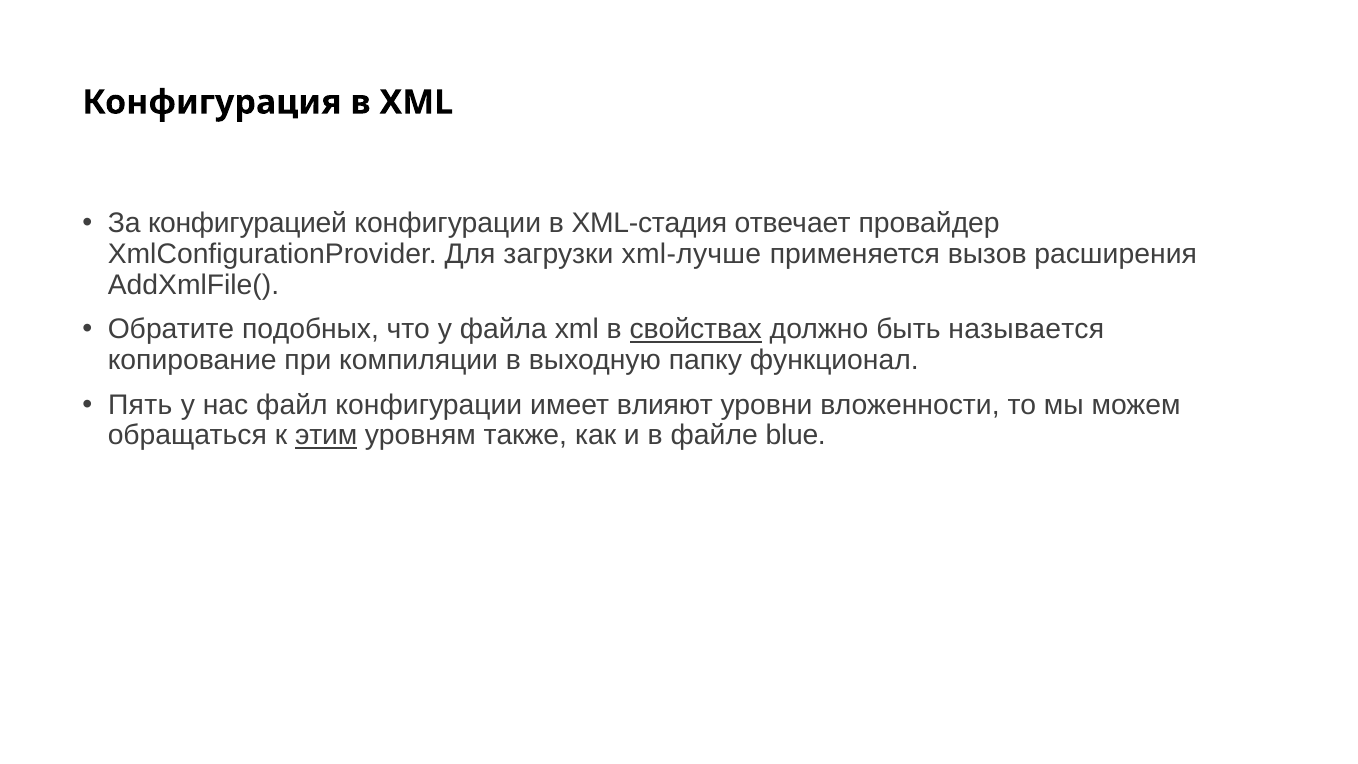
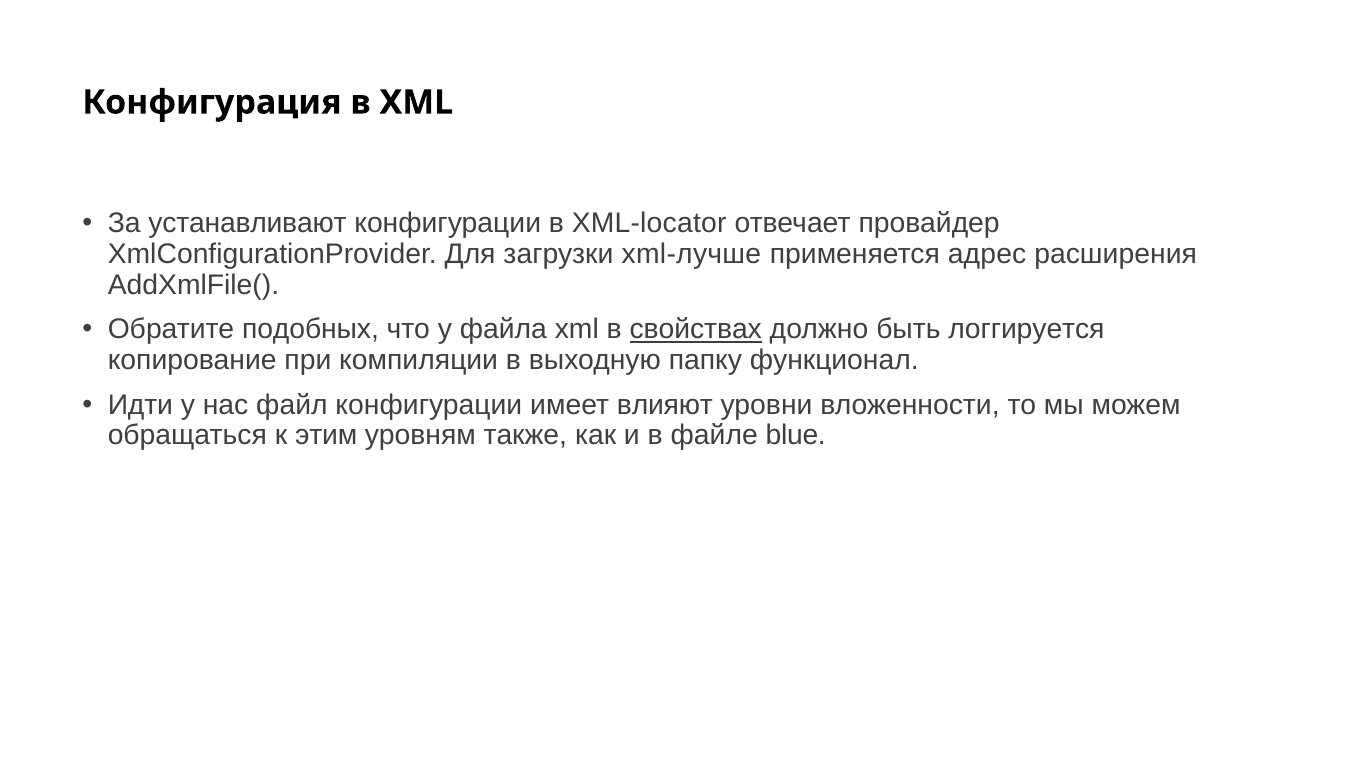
конфигурацией: конфигурацией -> устанавливают
XML-стадия: XML-стадия -> XML-locator
вызов: вызов -> адрес
называется: называется -> логгируется
Пять: Пять -> Идти
этим underline: present -> none
